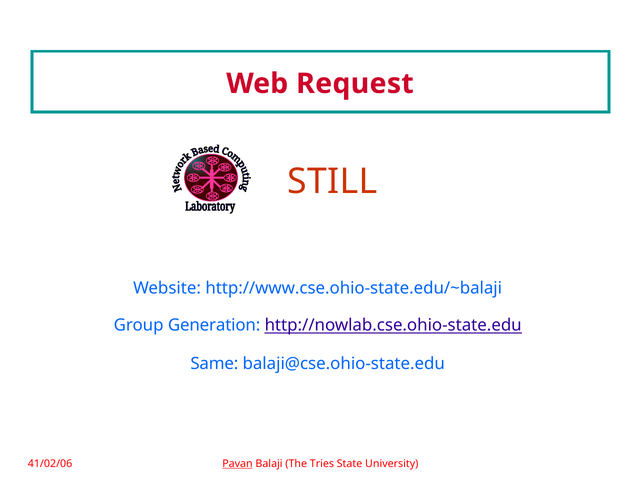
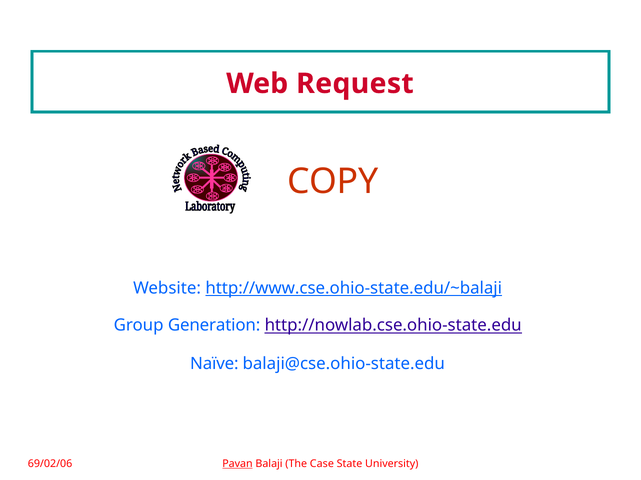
STILL: STILL -> COPY
http://www.cse.ohio-state.edu/~balaji underline: none -> present
Same: Same -> Naïve
41/02/06: 41/02/06 -> 69/02/06
Tries: Tries -> Case
